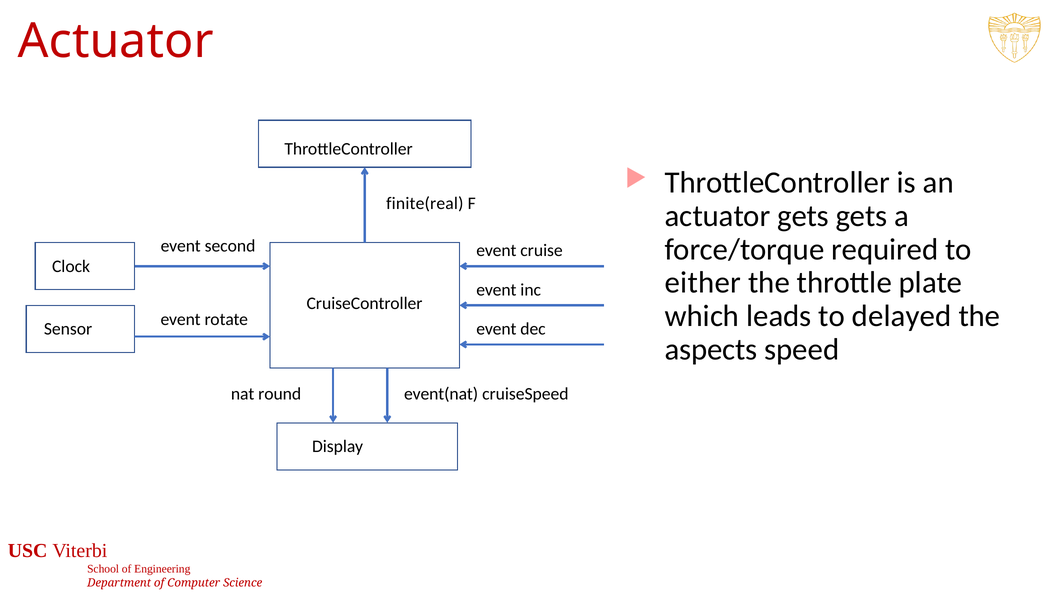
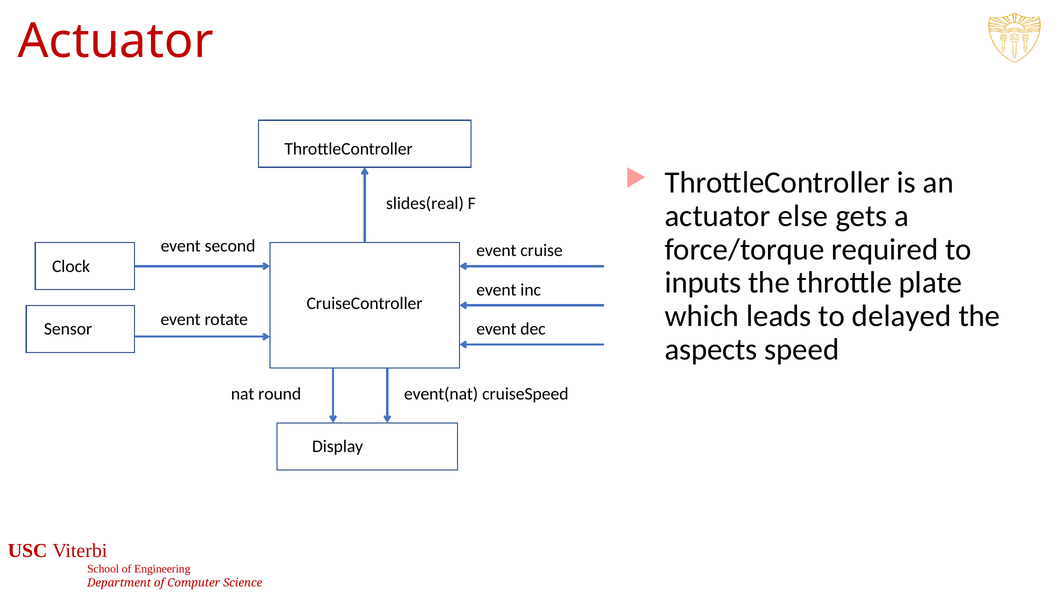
finite(real: finite(real -> slides(real
actuator gets: gets -> else
either: either -> inputs
